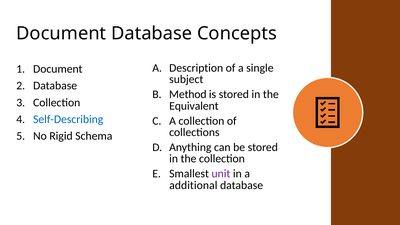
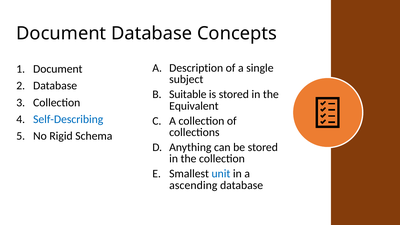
Method: Method -> Suitable
unit colour: purple -> blue
additional: additional -> ascending
